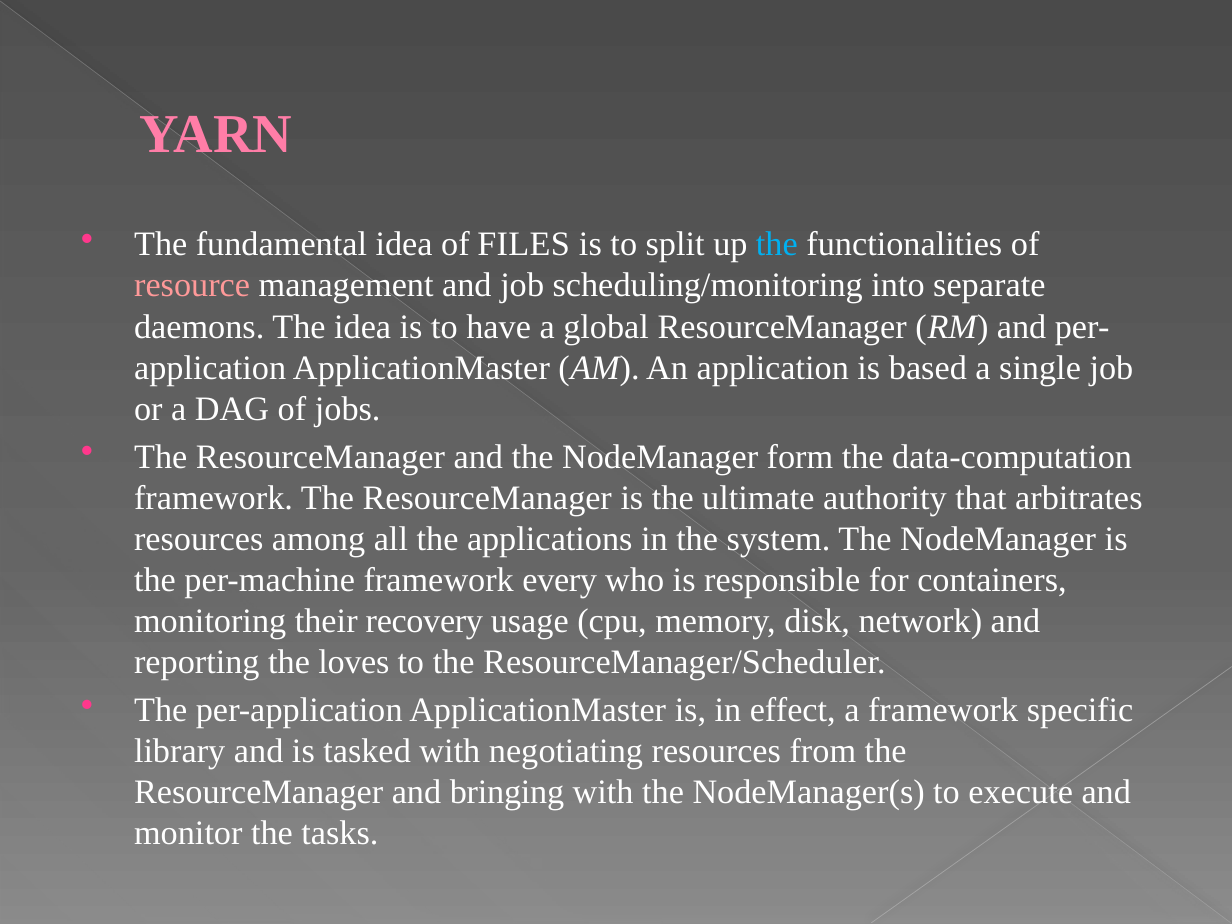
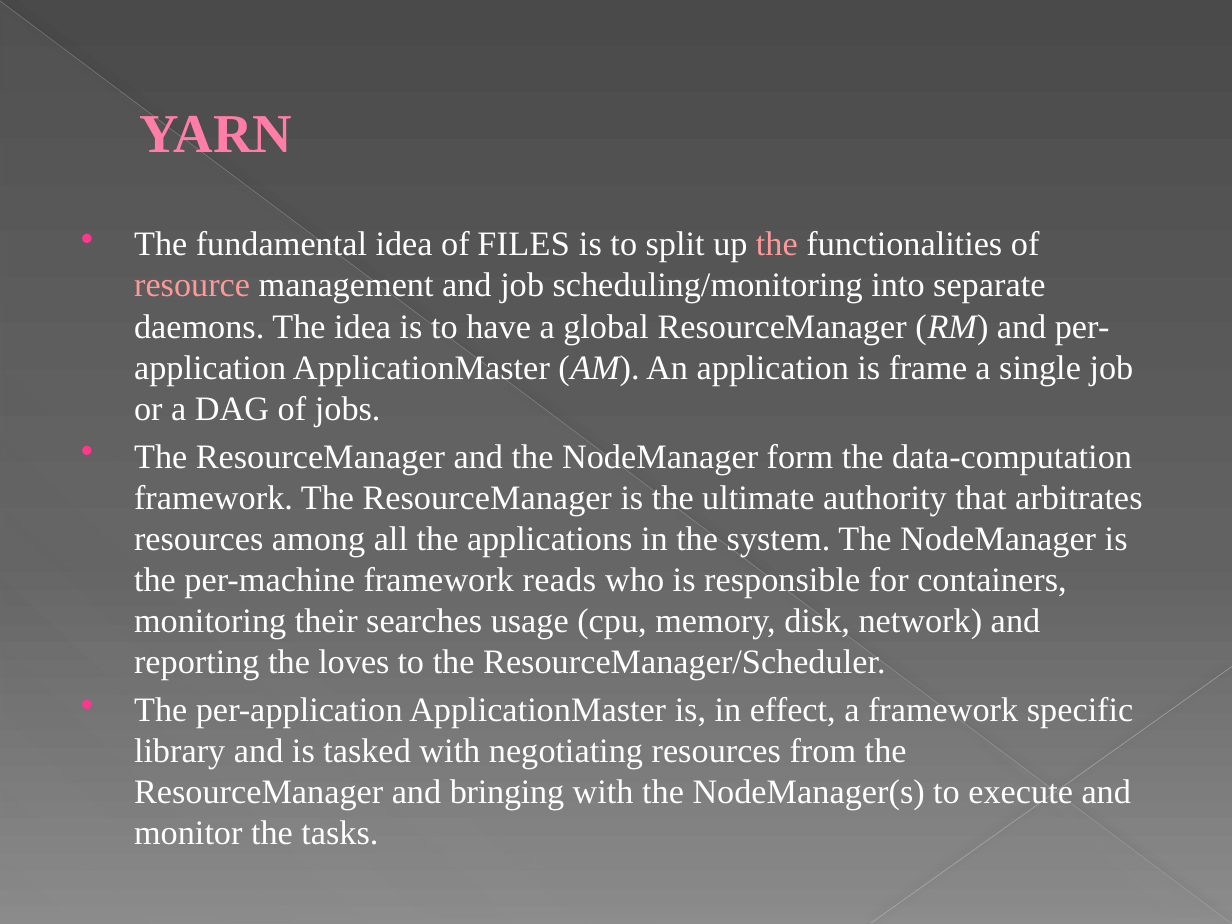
the at (777, 245) colour: light blue -> pink
based: based -> frame
every: every -> reads
recovery: recovery -> searches
